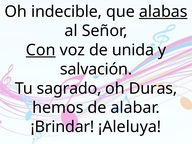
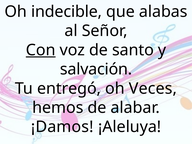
alabas underline: present -> none
unida: unida -> santo
sagrado: sagrado -> entregó
Duras: Duras -> Veces
¡Brindar: ¡Brindar -> ¡Damos
